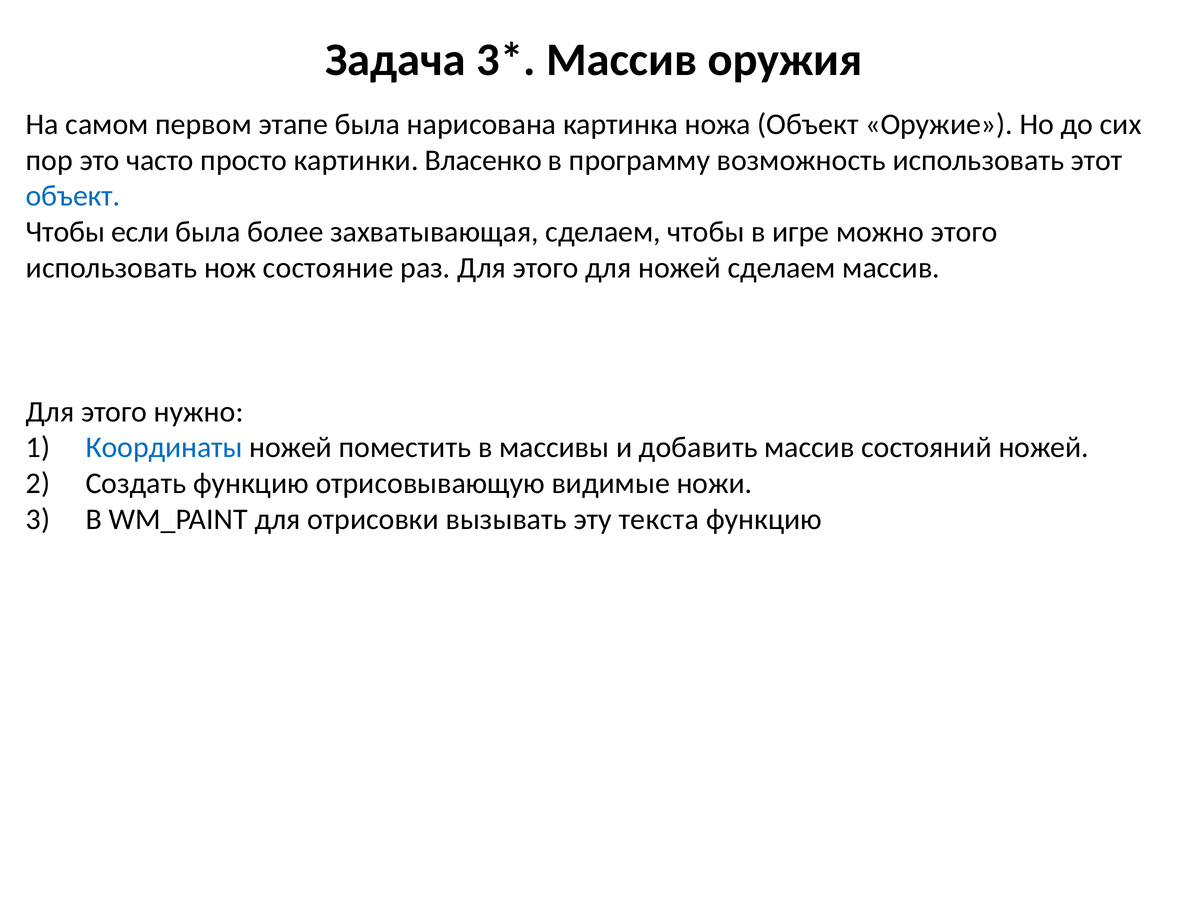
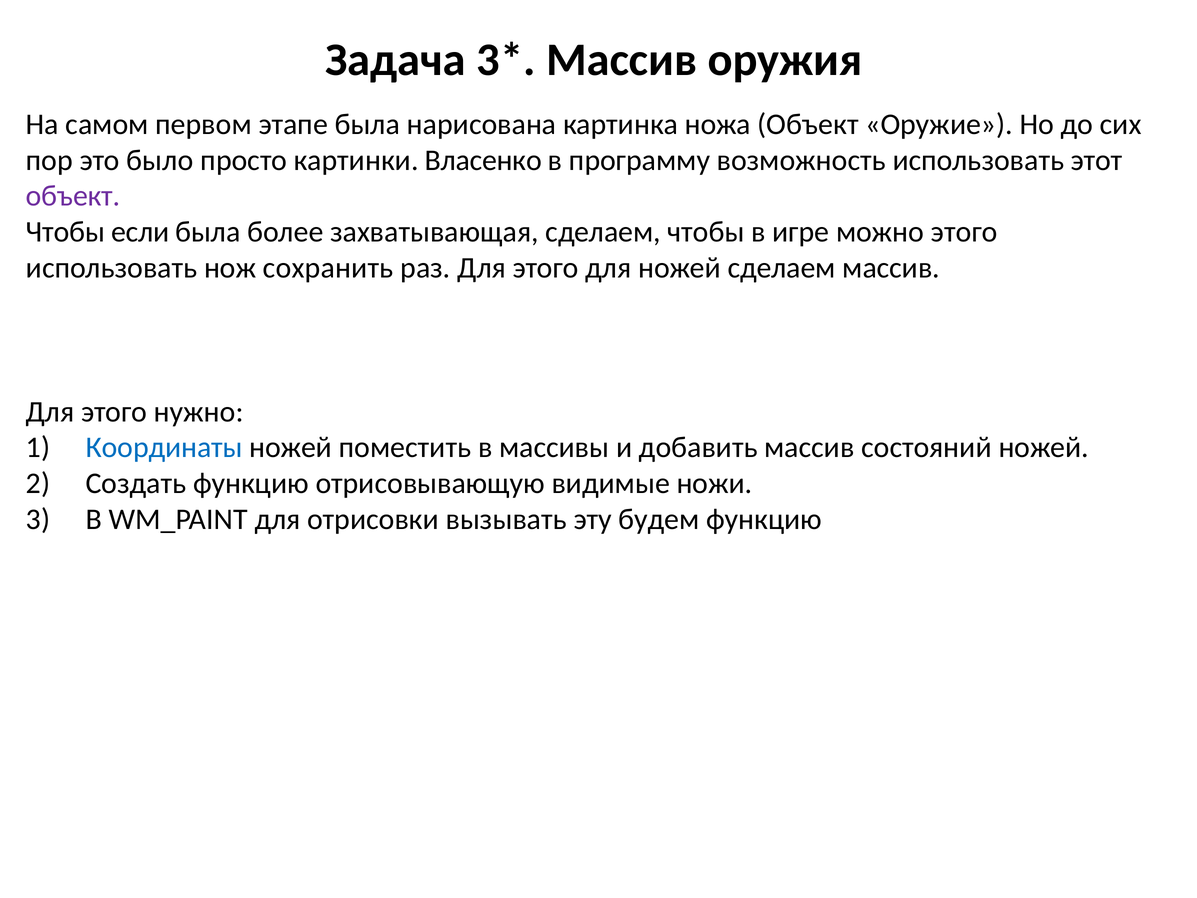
часто: часто -> было
объект at (73, 196) colour: blue -> purple
состояние: состояние -> сохранить
текста: текста -> будем
